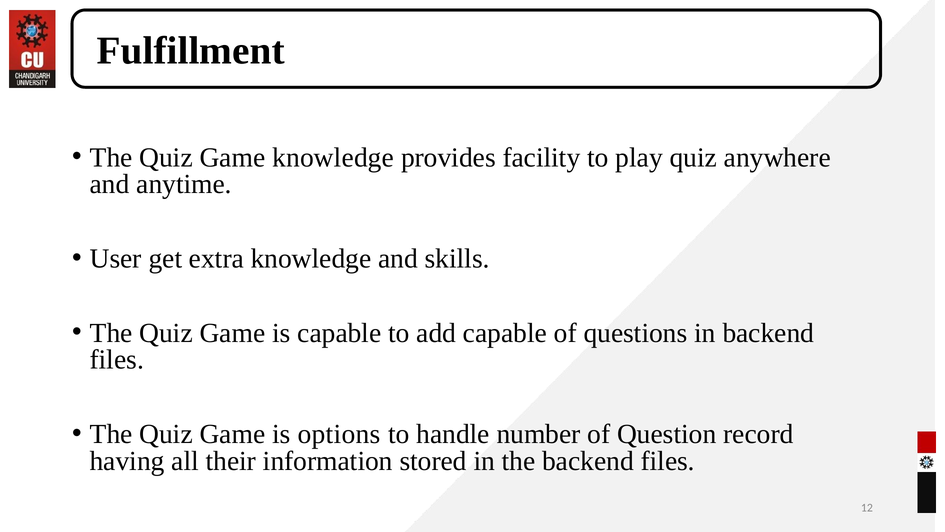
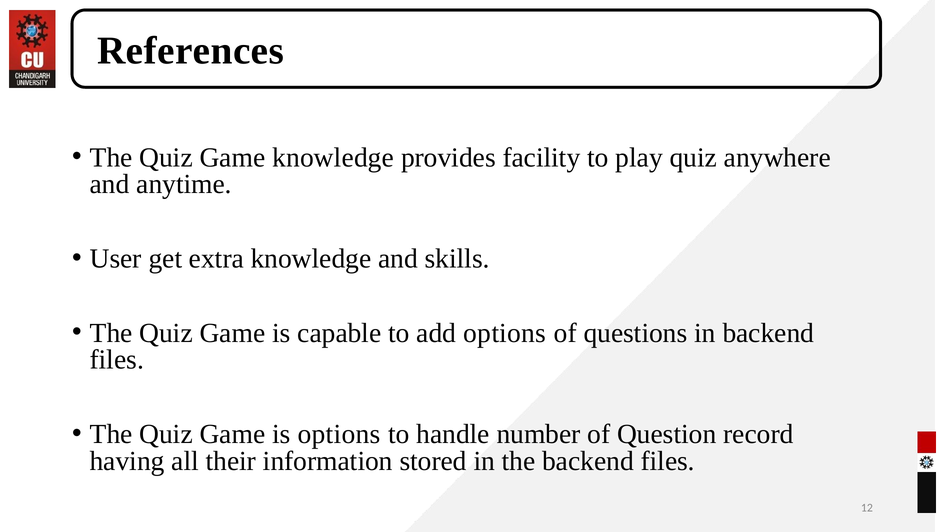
Fulfillment: Fulfillment -> References
add capable: capable -> options
